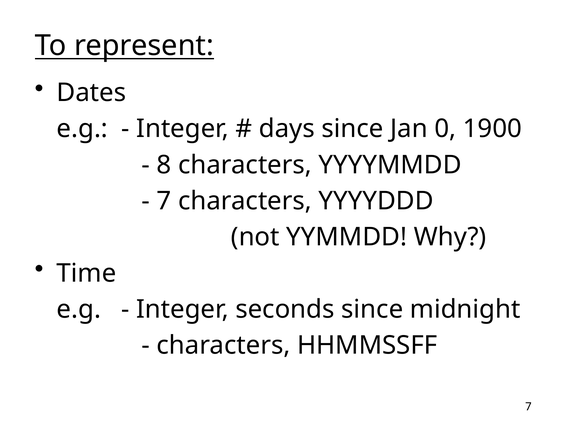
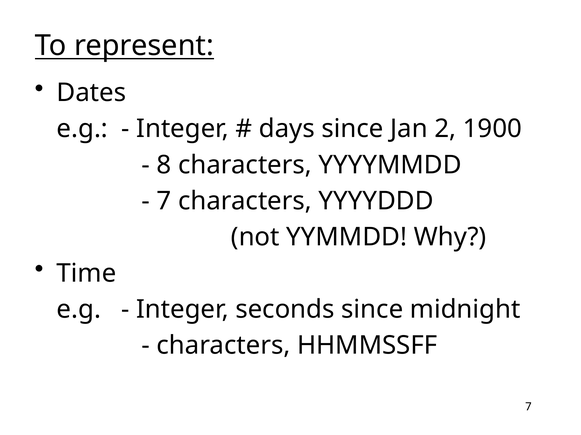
0: 0 -> 2
